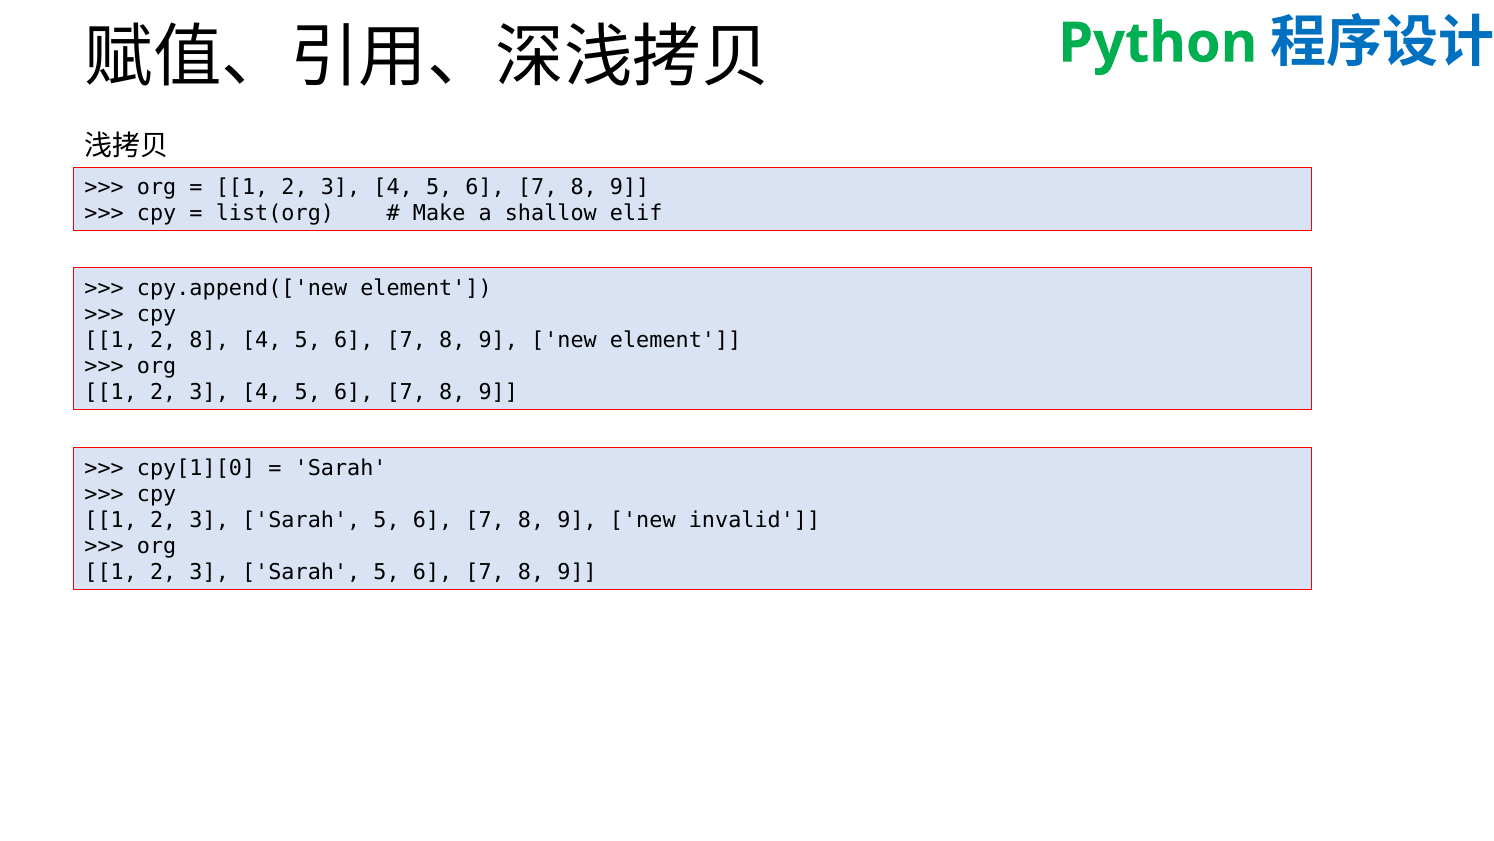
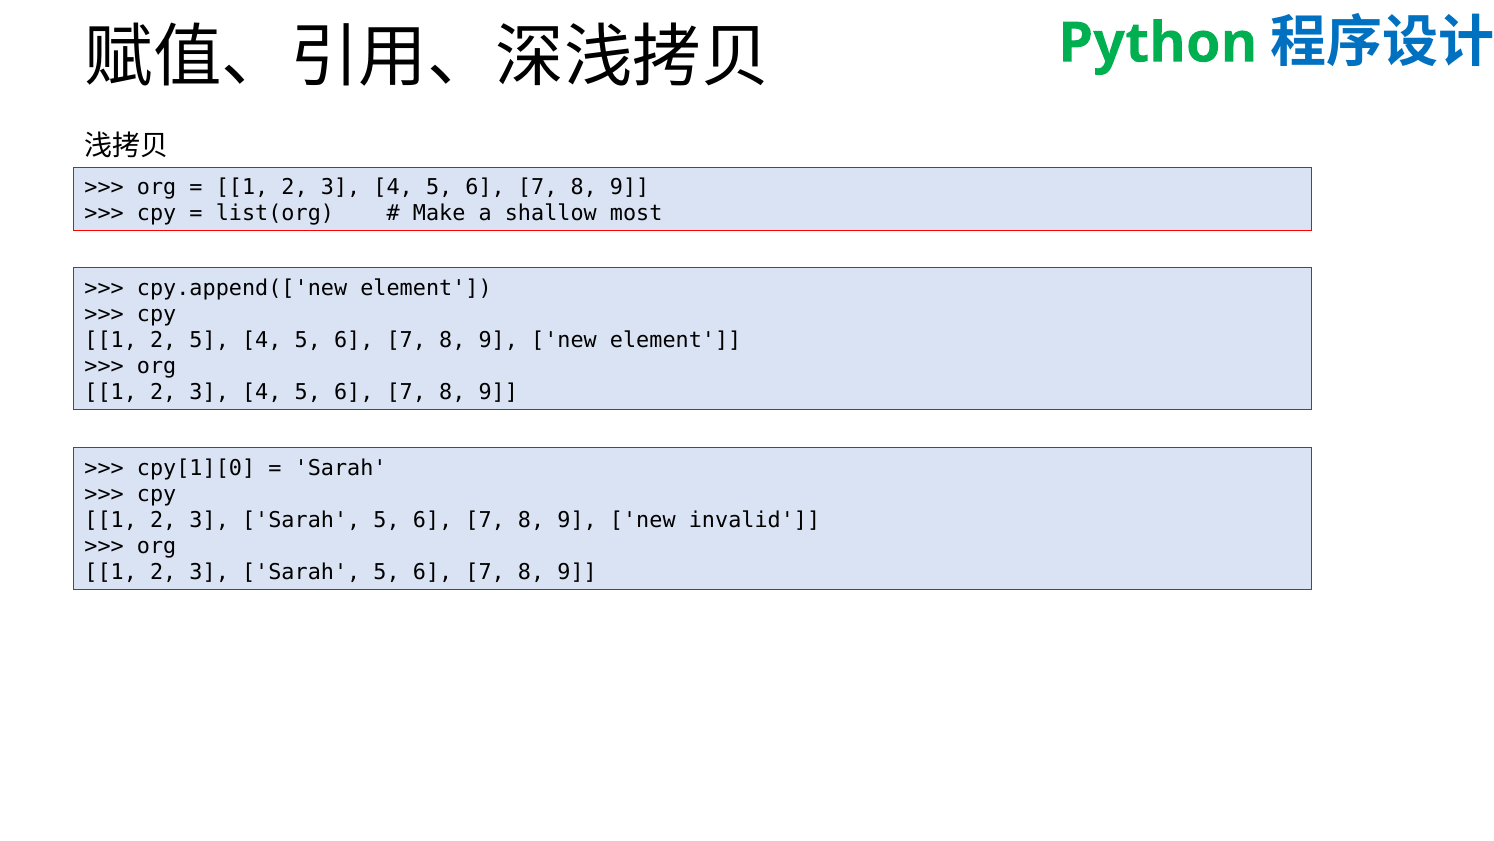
elif: elif -> most
2 8: 8 -> 5
